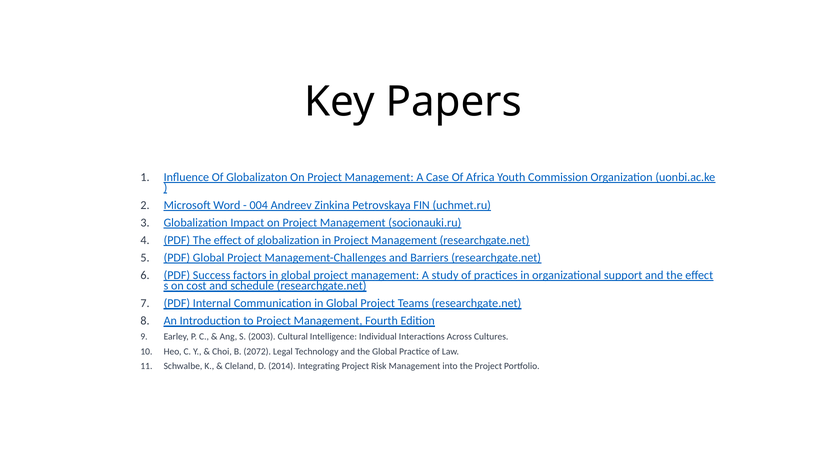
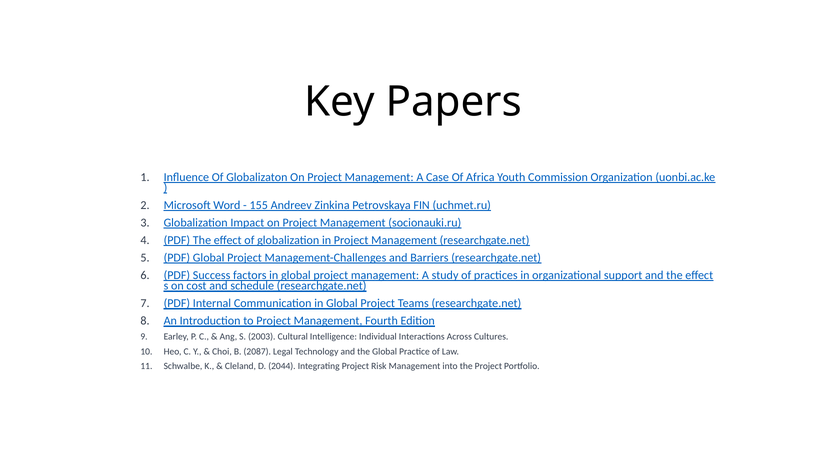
004: 004 -> 155
2072: 2072 -> 2087
2014: 2014 -> 2044
